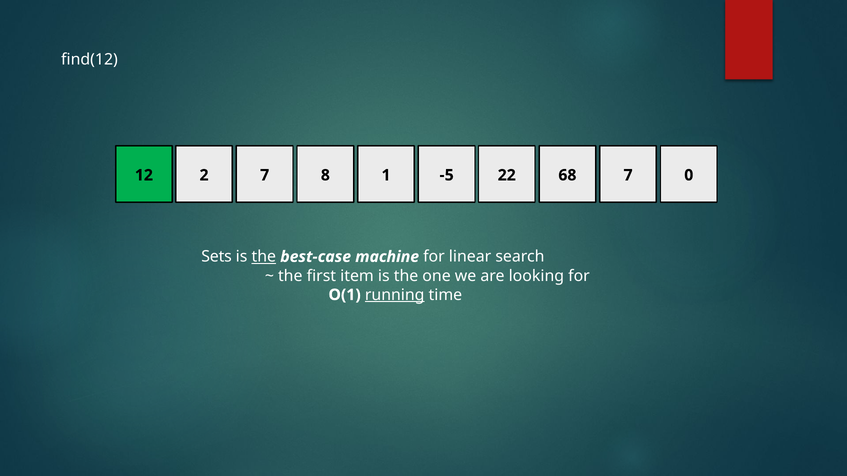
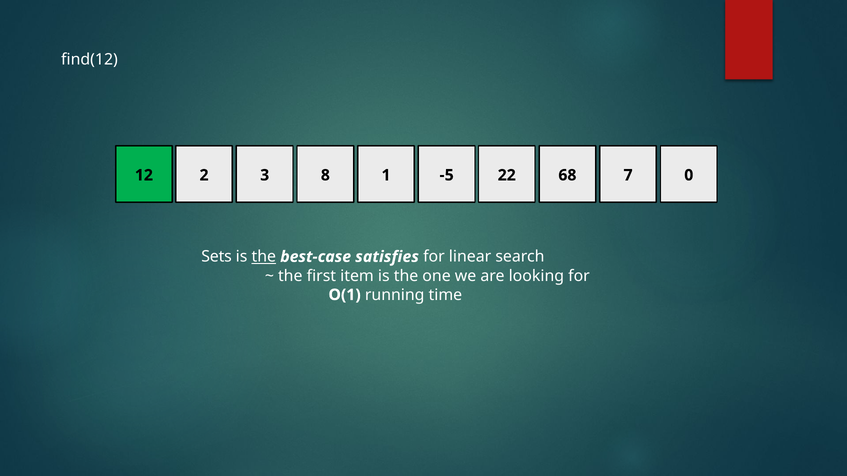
2 7: 7 -> 3
machine: machine -> satisfies
running underline: present -> none
